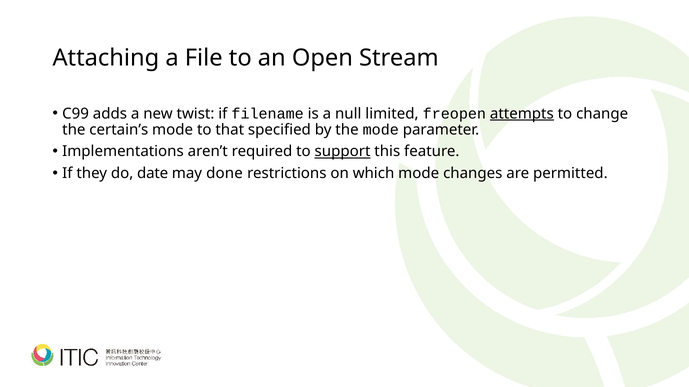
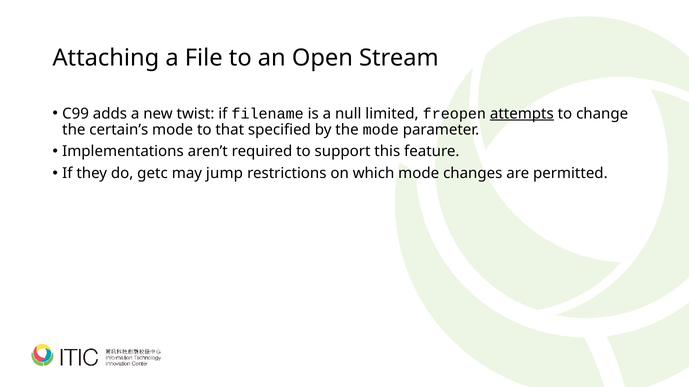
support underline: present -> none
date: date -> getc
done: done -> jump
